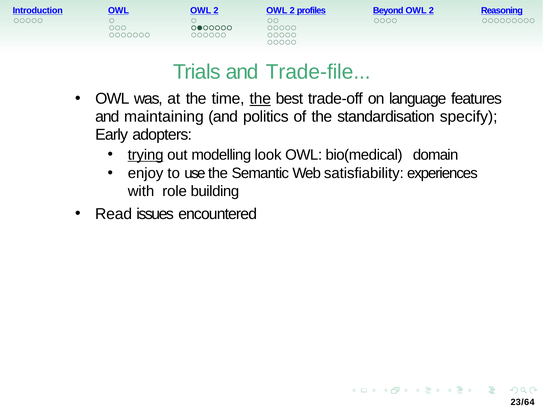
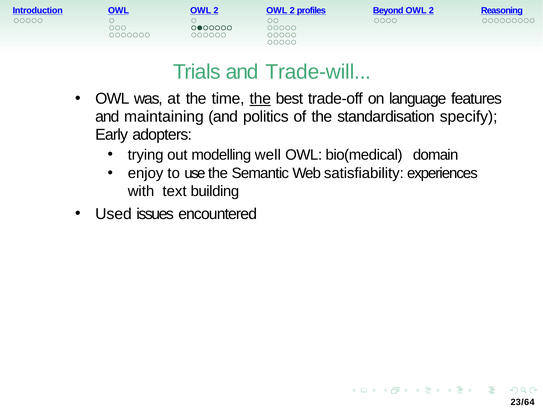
Trade-file: Trade-file -> Trade-will
trying underline: present -> none
look: look -> well
role: role -> text
Read: Read -> Used
